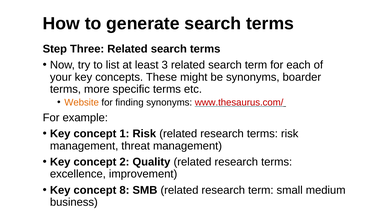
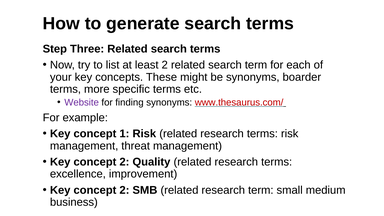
least 3: 3 -> 2
Website colour: orange -> purple
8 at (124, 190): 8 -> 2
